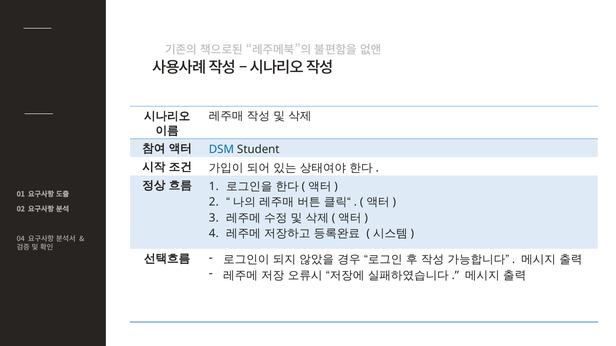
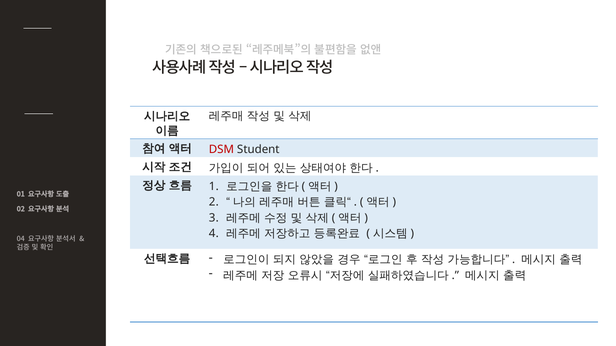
DSM colour: blue -> red
